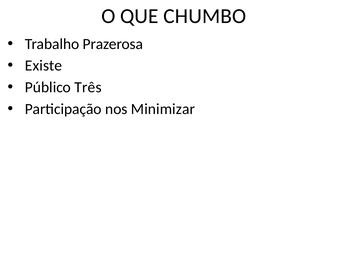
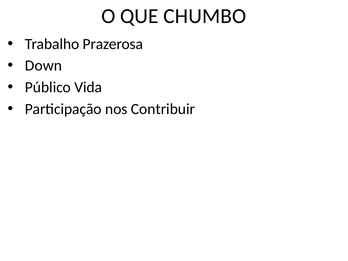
Existe: Existe -> Down
Três: Três -> Vida
Minimizar: Minimizar -> Contribuir
